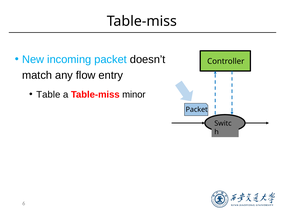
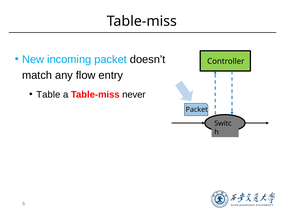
minor: minor -> never
